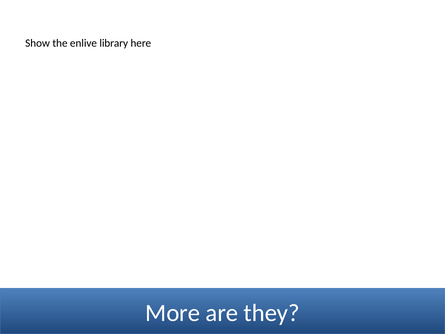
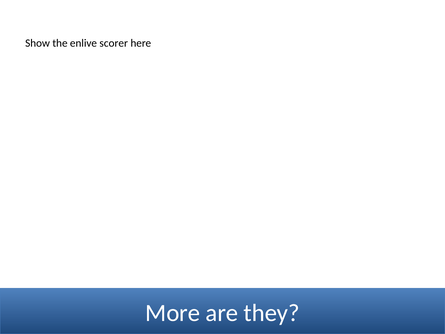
library: library -> scorer
